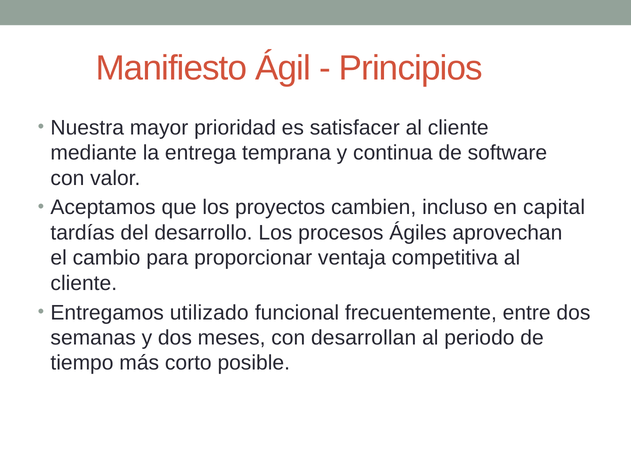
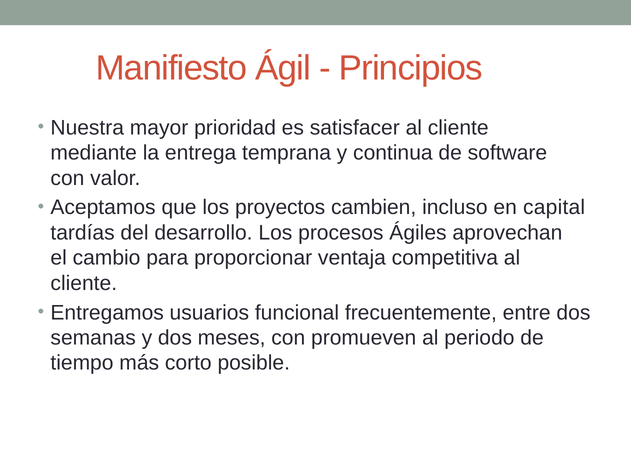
utilizado: utilizado -> usuarios
desarrollan: desarrollan -> promueven
